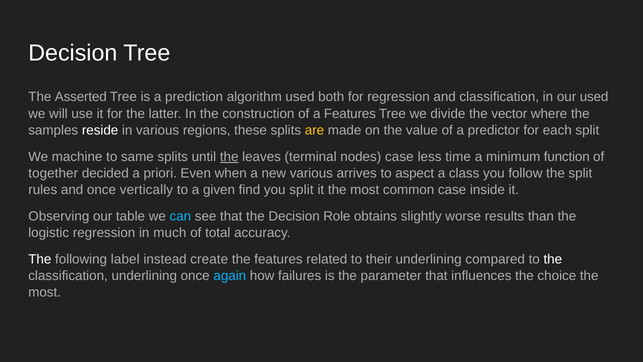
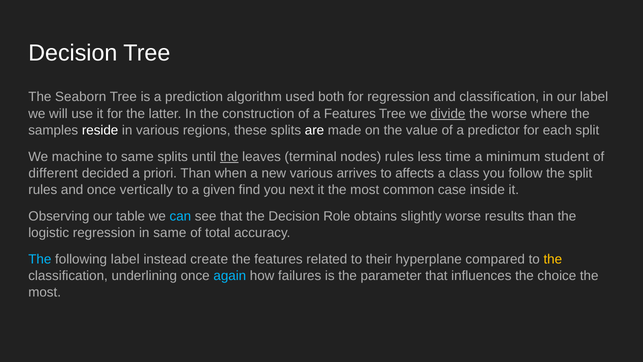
Asserted: Asserted -> Seaborn
our used: used -> label
divide underline: none -> present
the vector: vector -> worse
are colour: yellow -> white
nodes case: case -> rules
function: function -> student
together: together -> different
priori Even: Even -> Than
aspect: aspect -> affects
you split: split -> next
in much: much -> same
The at (40, 259) colour: white -> light blue
their underlining: underlining -> hyperplane
the at (553, 259) colour: white -> yellow
